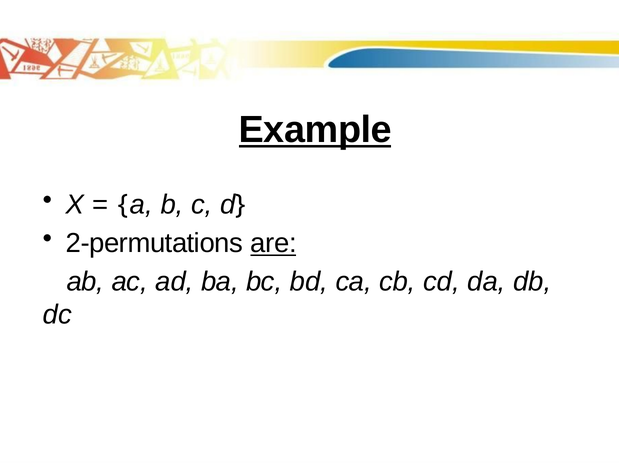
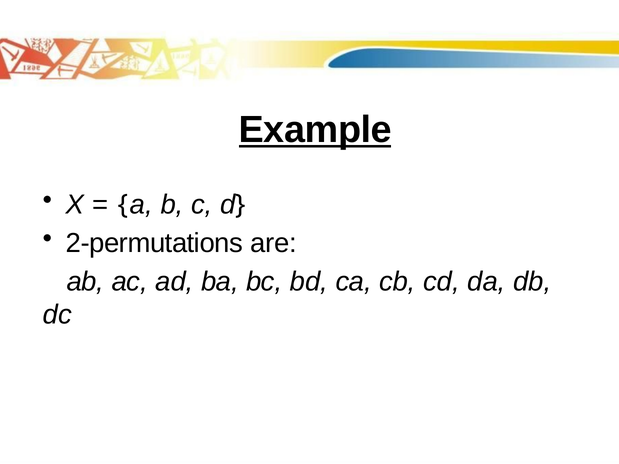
are underline: present -> none
